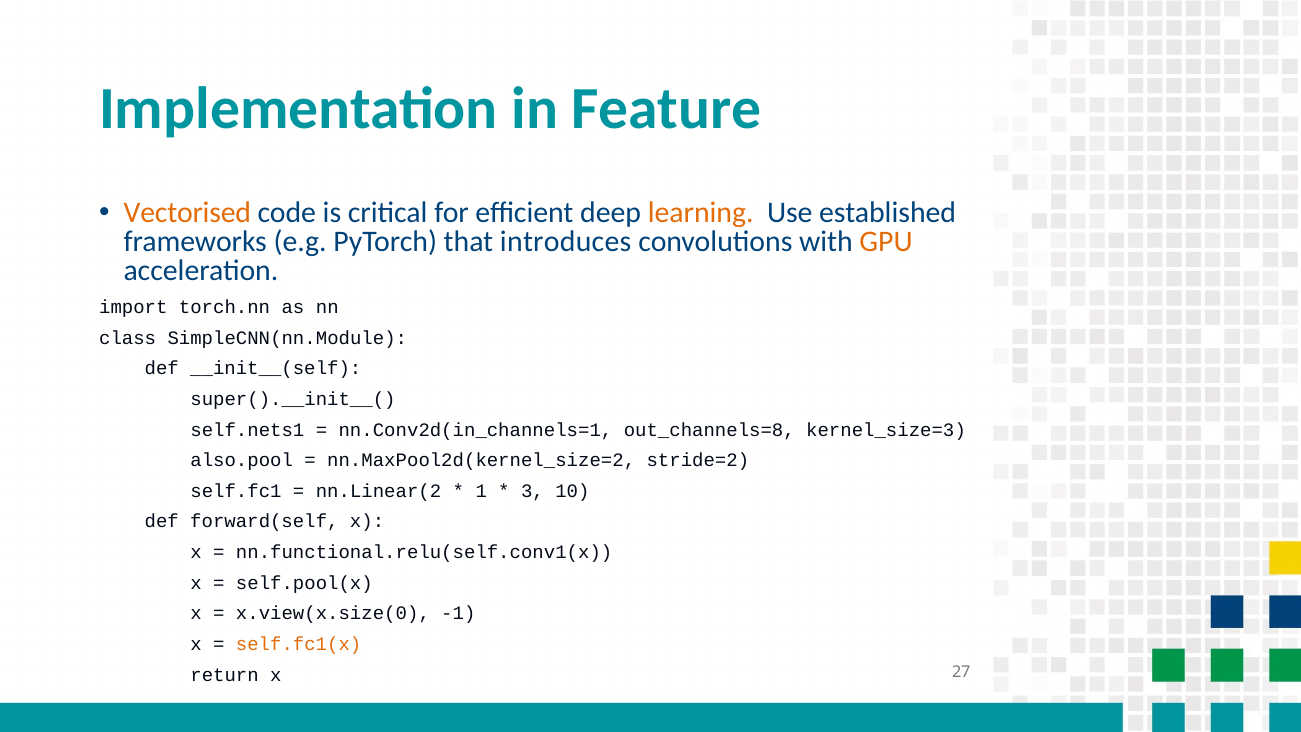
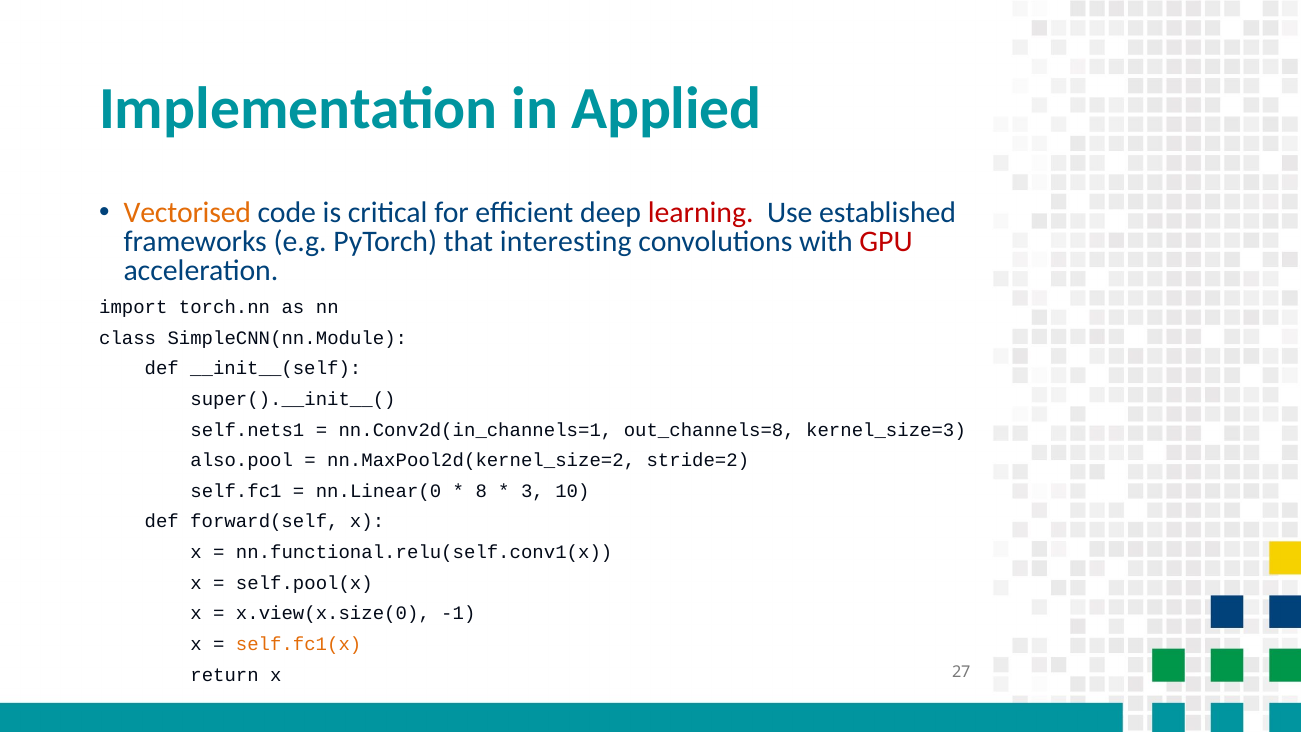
Feature: Feature -> Applied
learning colour: orange -> red
introduces: introduces -> interesting
GPU colour: orange -> red
nn.Linear(2: nn.Linear(2 -> nn.Linear(0
1: 1 -> 8
